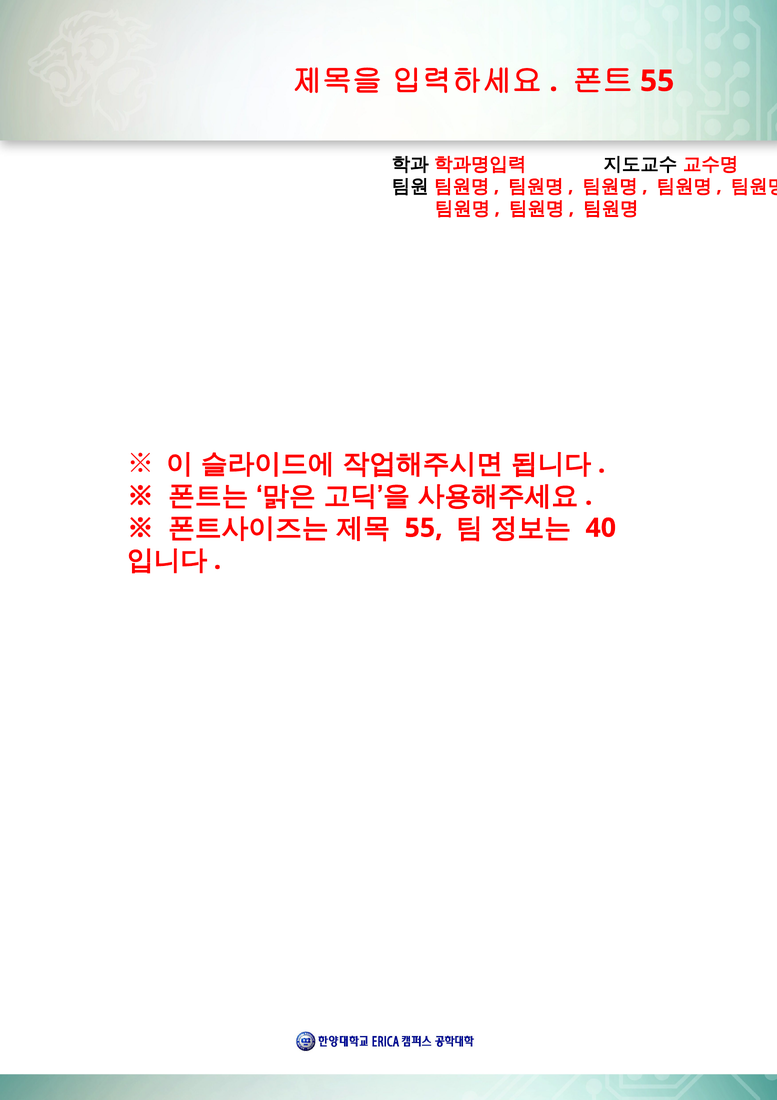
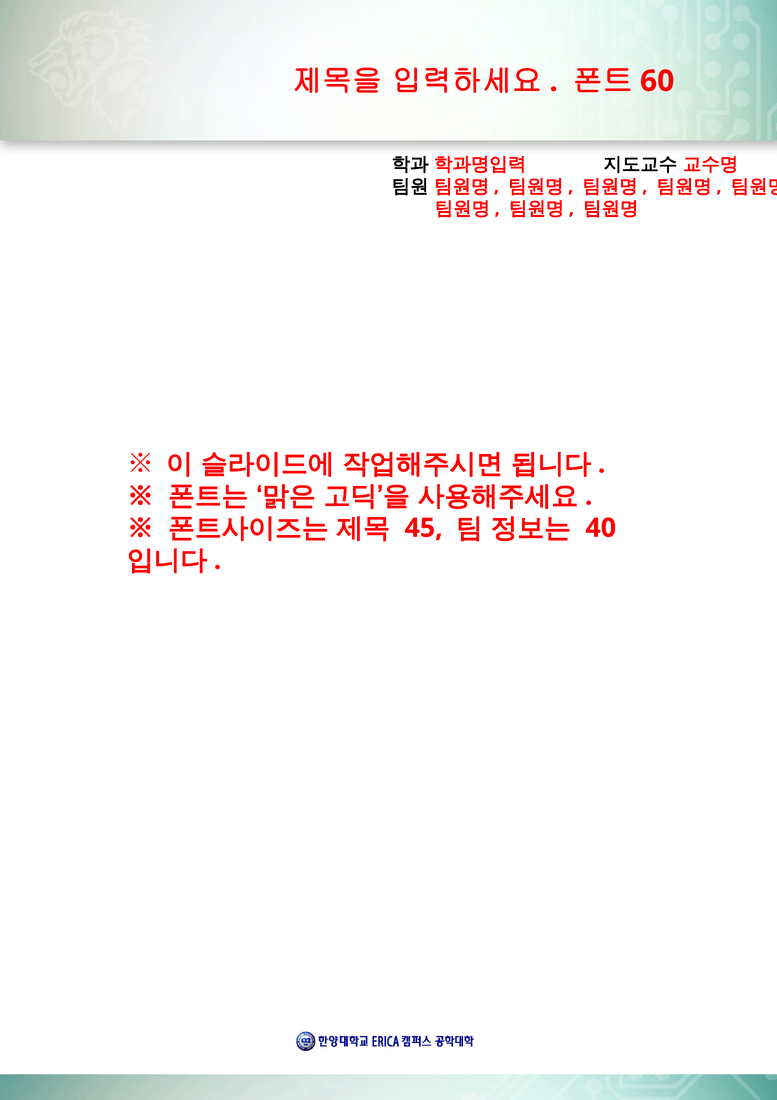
55 at (657, 81): 55 -> 60
55 at (424, 528): 55 -> 45
